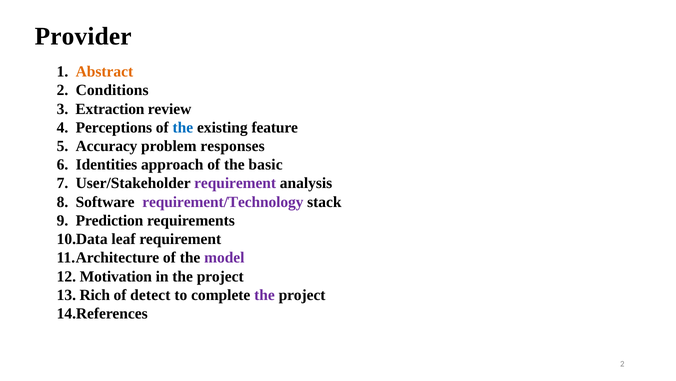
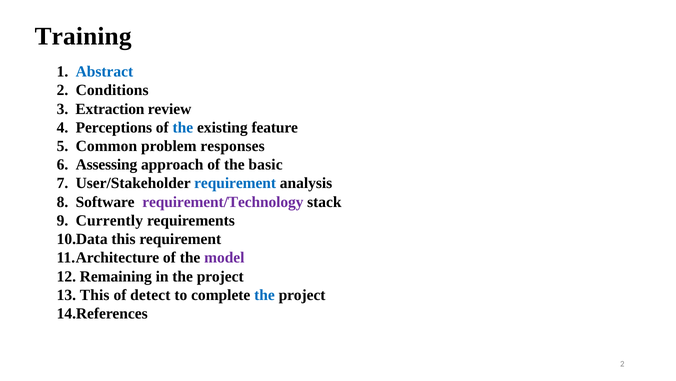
Provider: Provider -> Training
Abstract colour: orange -> blue
Accuracy: Accuracy -> Common
Identities: Identities -> Assessing
requirement at (235, 183) colour: purple -> blue
Prediction: Prediction -> Currently
leaf at (123, 239): leaf -> this
Motivation: Motivation -> Remaining
Rich at (95, 295): Rich -> This
the at (265, 295) colour: purple -> blue
